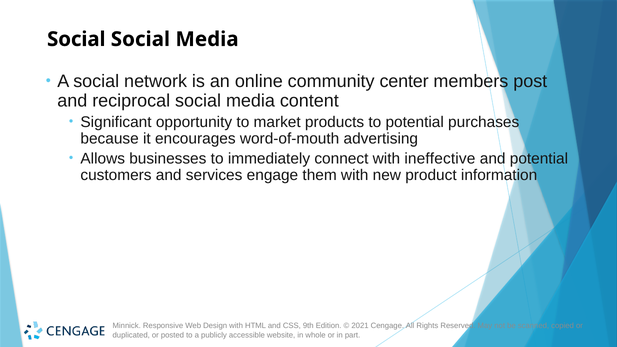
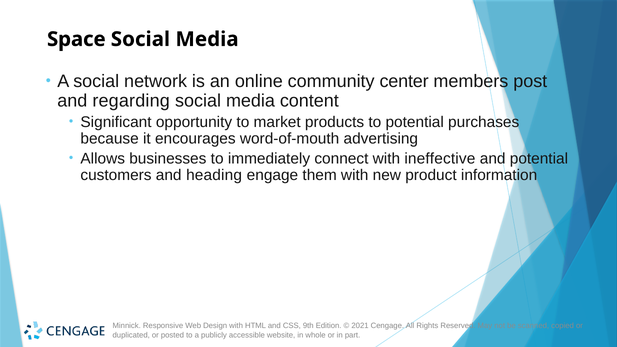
Social at (76, 39): Social -> Space
reciprocal: reciprocal -> regarding
services: services -> heading
